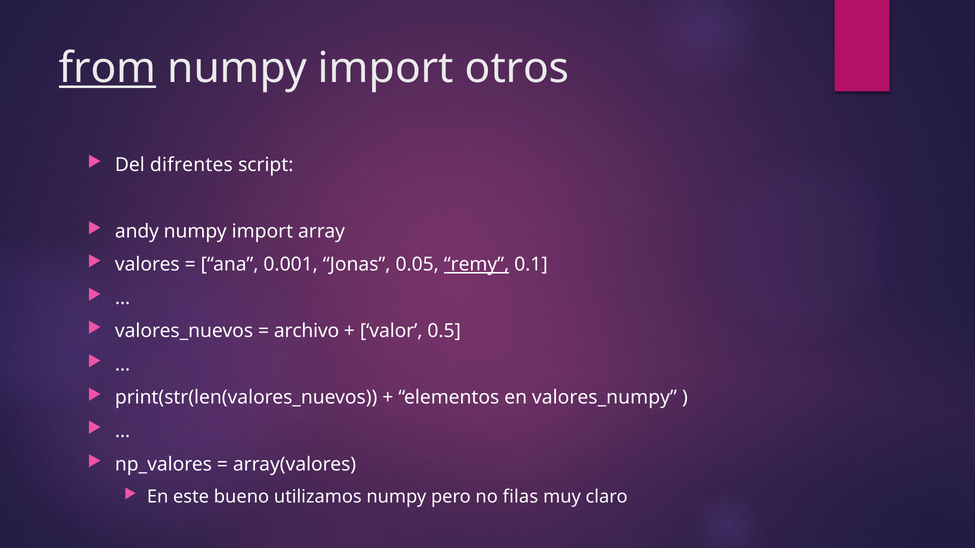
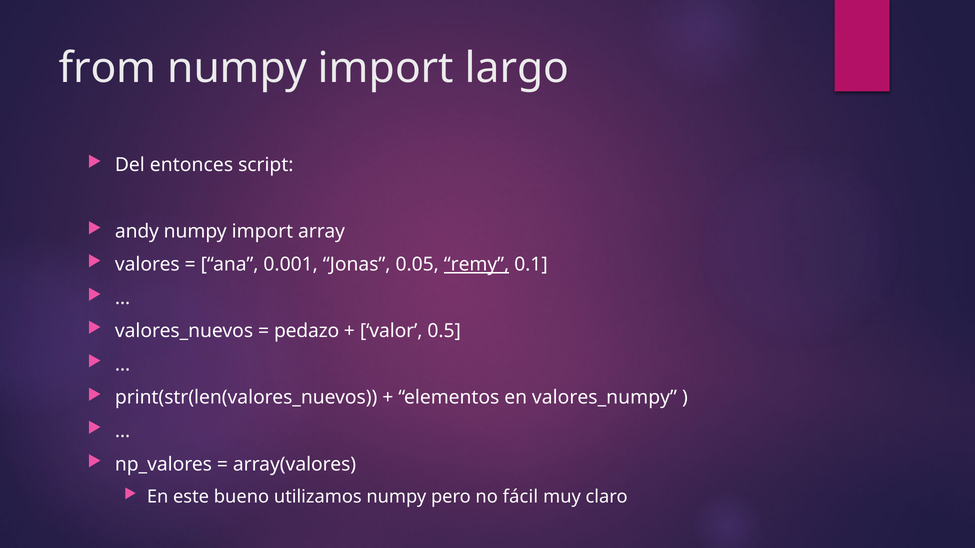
from underline: present -> none
otros: otros -> largo
difrentes: difrentes -> entonces
archivo: archivo -> pedazo
filas: filas -> fácil
